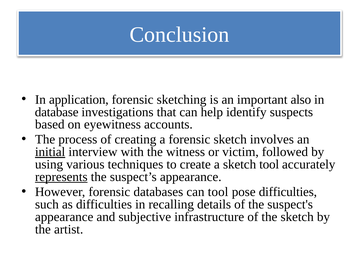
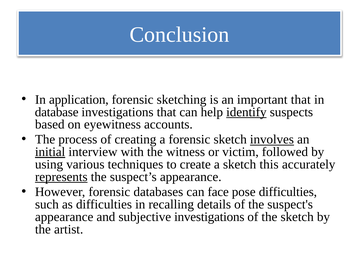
important also: also -> that
identify underline: none -> present
involves underline: none -> present
sketch tool: tool -> this
can tool: tool -> face
subjective infrastructure: infrastructure -> investigations
